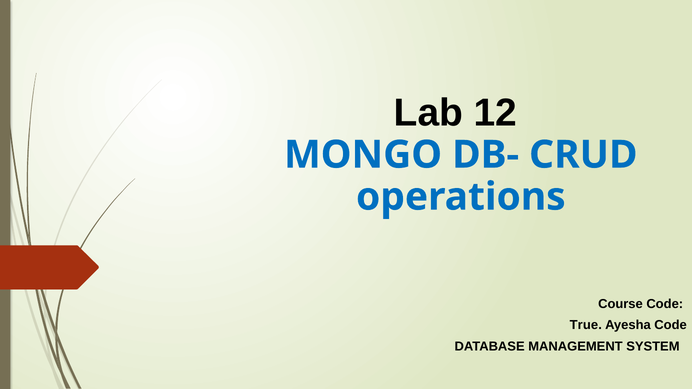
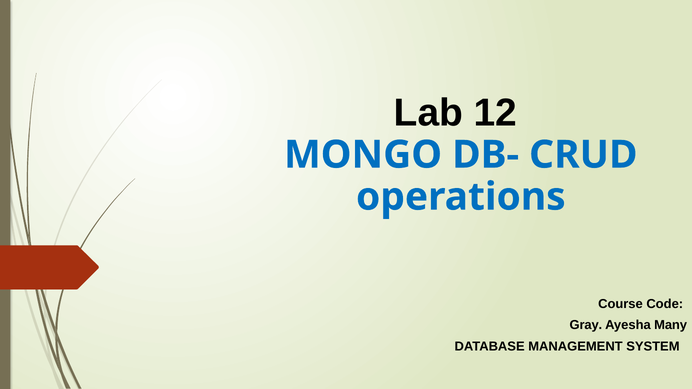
True: True -> Gray
Ayesha Code: Code -> Many
